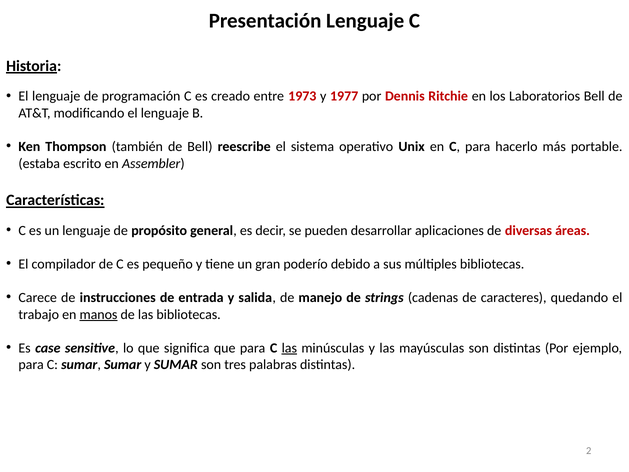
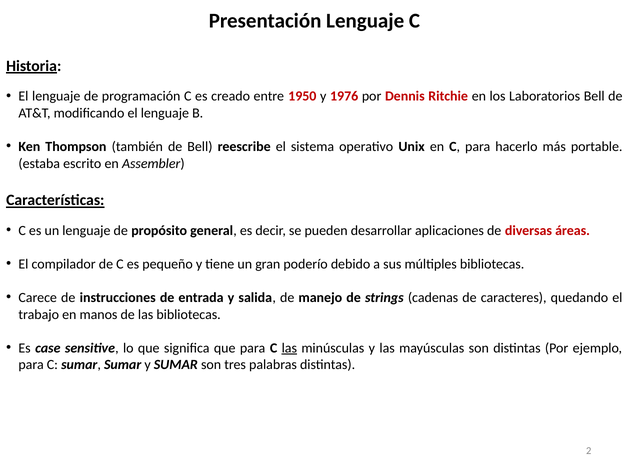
1973: 1973 -> 1950
1977: 1977 -> 1976
manos underline: present -> none
